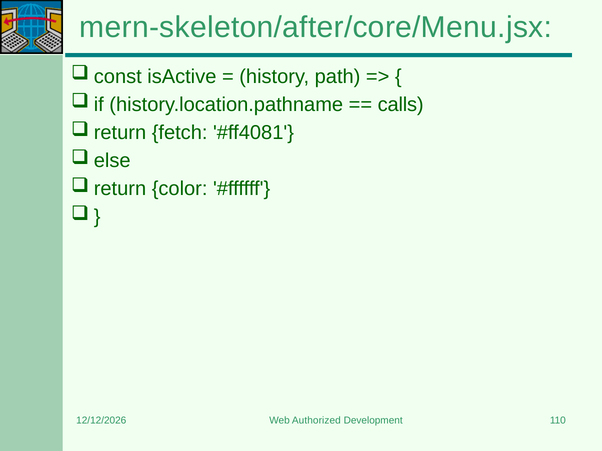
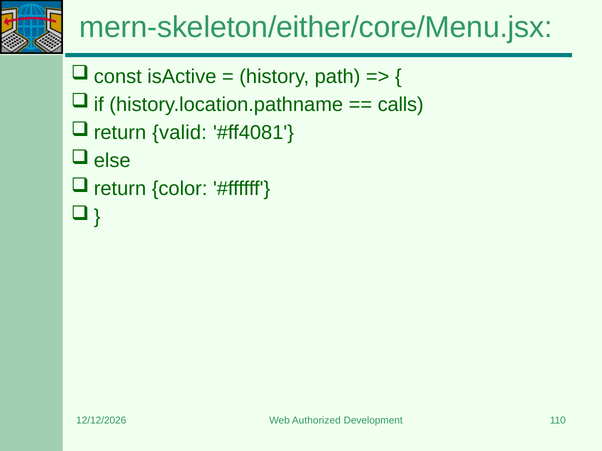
mern-skeleton/after/core/Menu.jsx: mern-skeleton/after/core/Menu.jsx -> mern-skeleton/either/core/Menu.jsx
fetch: fetch -> valid
